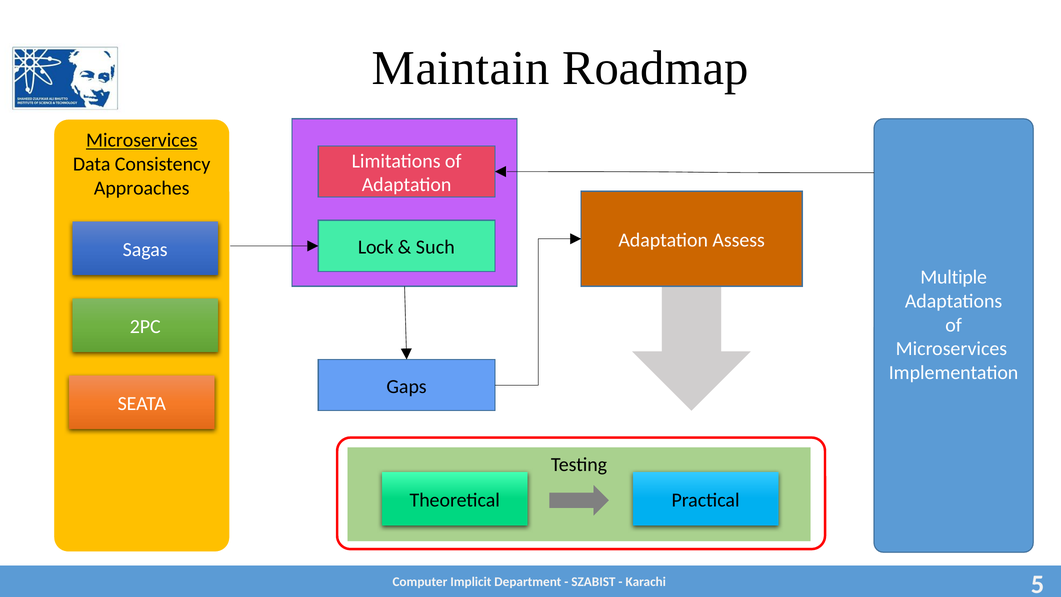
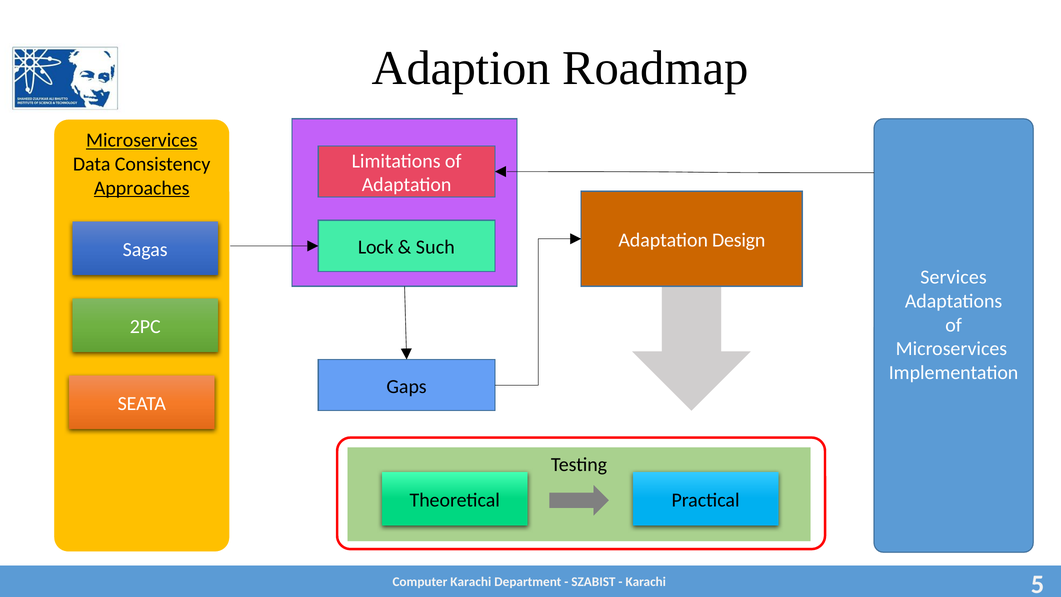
Maintain: Maintain -> Adaption
Approaches underline: none -> present
Assess: Assess -> Design
Multiple: Multiple -> Services
Computer Implicit: Implicit -> Karachi
